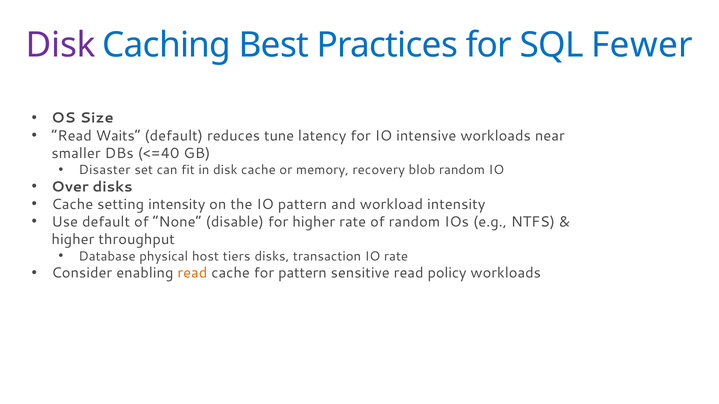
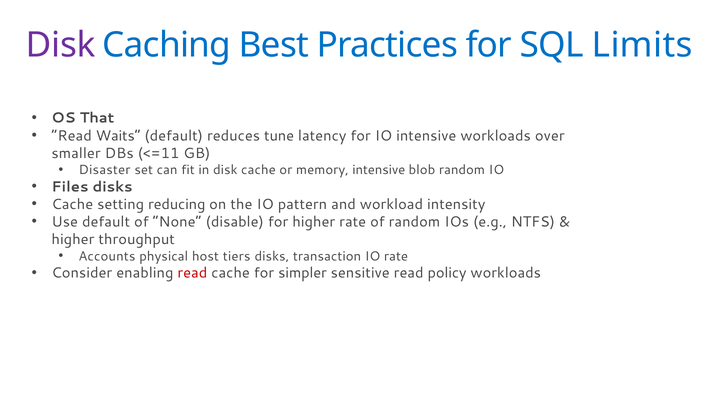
Fewer: Fewer -> Limits
Size: Size -> That
near: near -> over
<=40: <=40 -> <=11
memory recovery: recovery -> intensive
Over: Over -> Files
setting intensity: intensity -> reducing
Database: Database -> Accounts
read at (192, 273) colour: orange -> red
for pattern: pattern -> simpler
